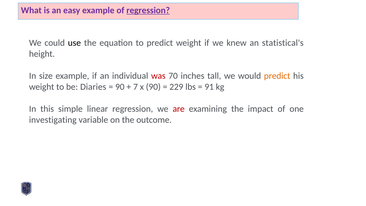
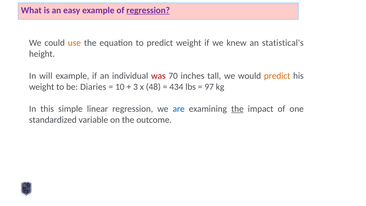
use colour: black -> orange
size: size -> will
90 at (120, 87): 90 -> 10
7: 7 -> 3
x 90: 90 -> 48
229: 229 -> 434
91: 91 -> 97
are colour: red -> blue
the at (237, 109) underline: none -> present
investigating: investigating -> standardized
